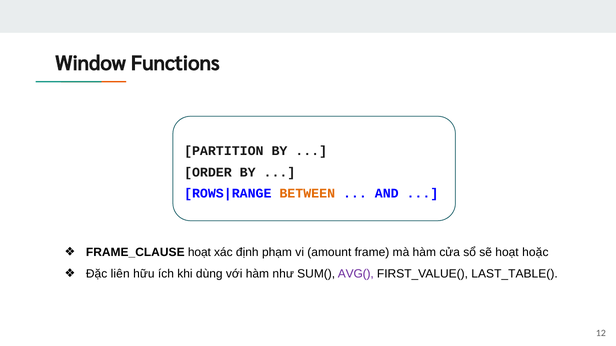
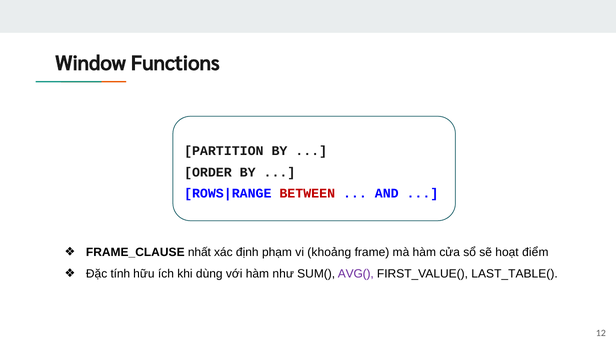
BETWEEN colour: orange -> red
FRAME_CLAUSE hoạt: hoạt -> nhất
amount: amount -> khoảng
hoặc: hoặc -> điểm
liên: liên -> tính
